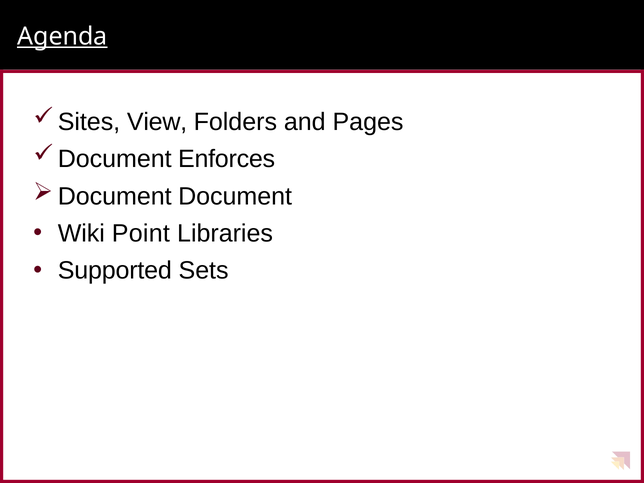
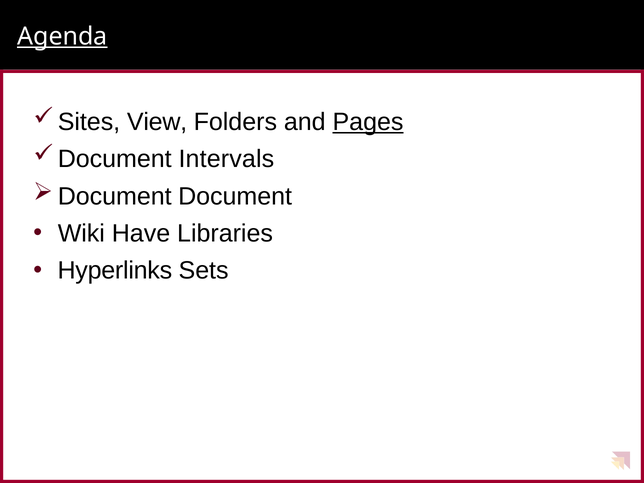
Pages underline: none -> present
Enforces: Enforces -> Intervals
Point: Point -> Have
Supported: Supported -> Hyperlinks
